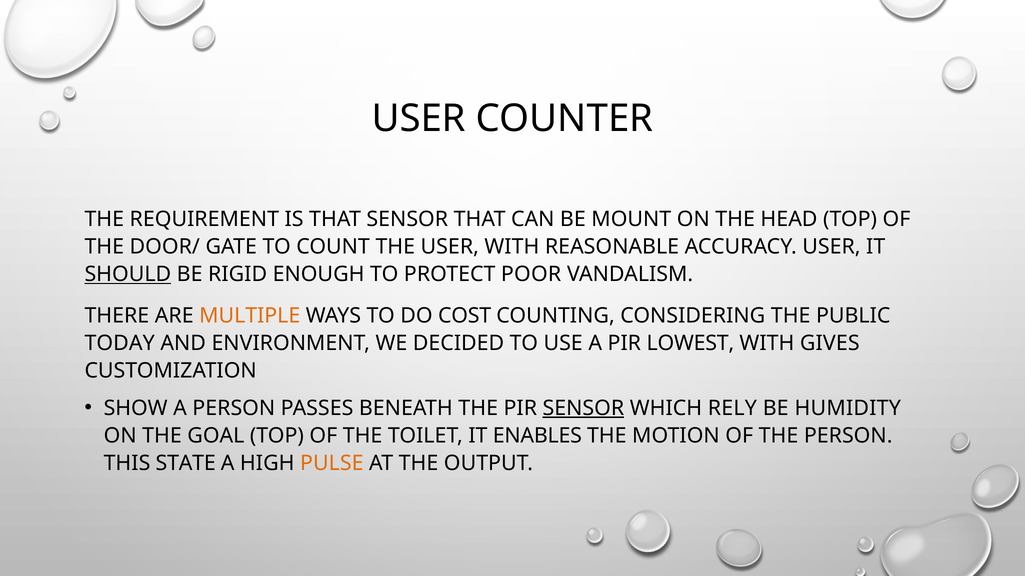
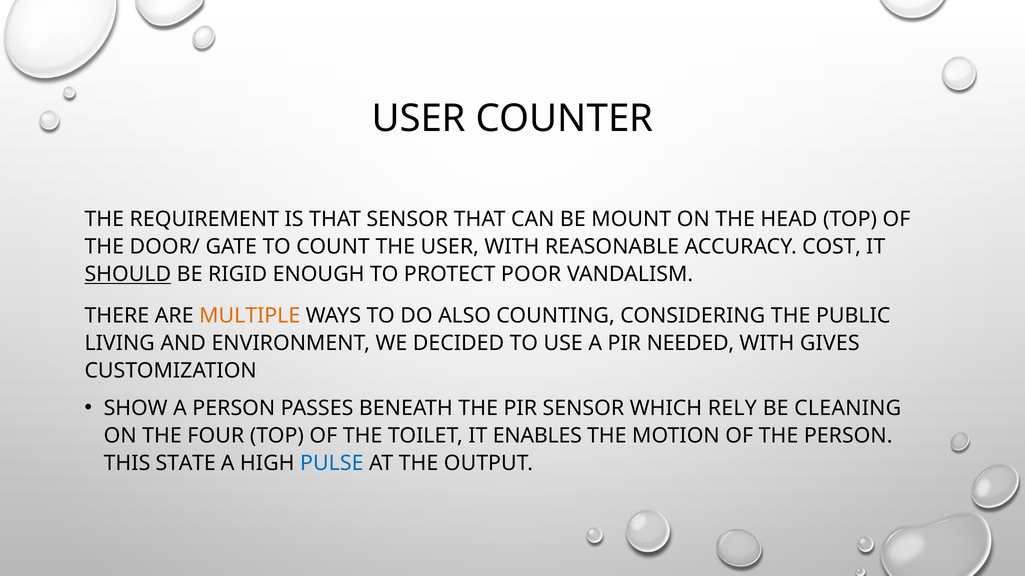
ACCURACY USER: USER -> COST
COST: COST -> ALSO
TODAY: TODAY -> LIVING
LOWEST: LOWEST -> NEEDED
SENSOR at (583, 408) underline: present -> none
HUMIDITY: HUMIDITY -> CLEANING
GOAL: GOAL -> FOUR
PULSE colour: orange -> blue
